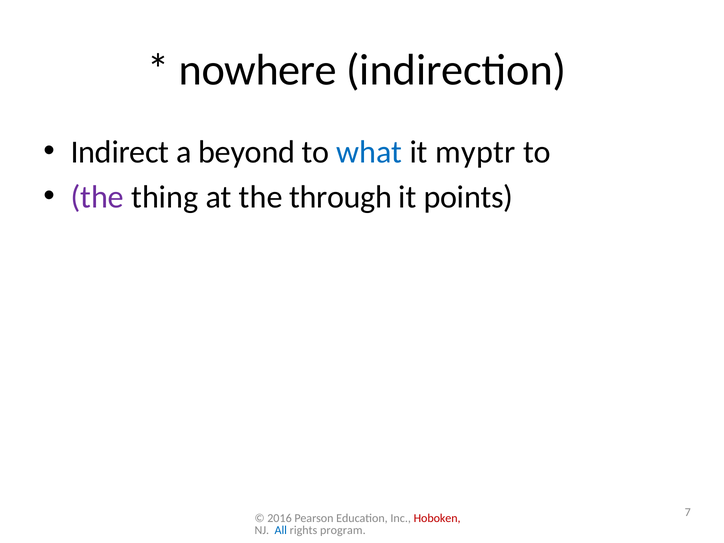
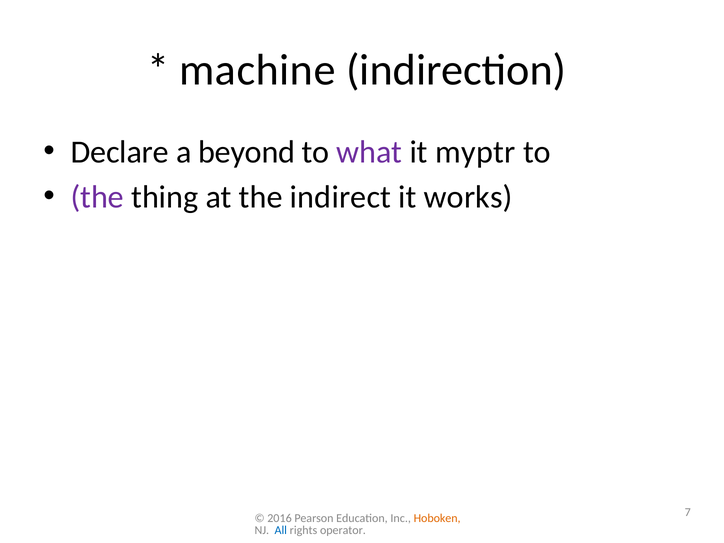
nowhere: nowhere -> machine
Indirect: Indirect -> Declare
what colour: blue -> purple
through: through -> indirect
points: points -> works
Hoboken colour: red -> orange
program: program -> operator
